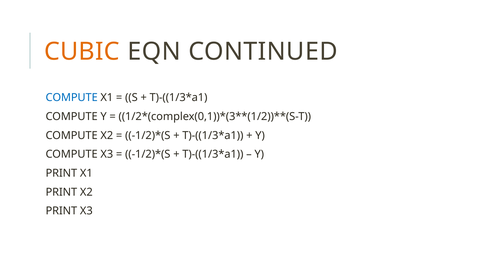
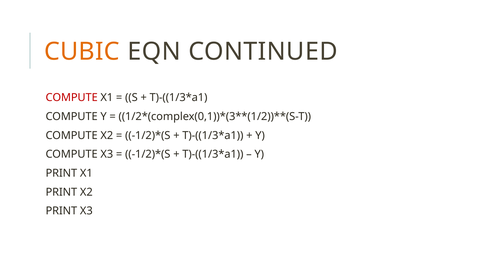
COMPUTE at (72, 97) colour: blue -> red
